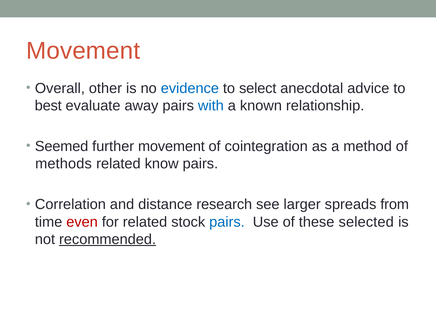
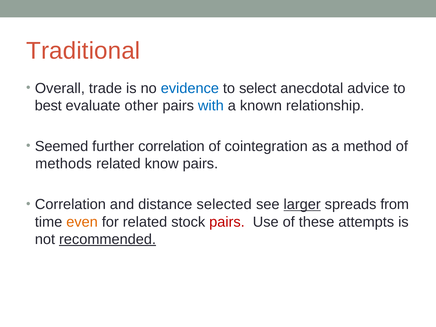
Movement at (83, 51): Movement -> Traditional
other: other -> trade
away: away -> other
further movement: movement -> correlation
research: research -> selected
larger underline: none -> present
even colour: red -> orange
pairs at (227, 222) colour: blue -> red
selected: selected -> attempts
